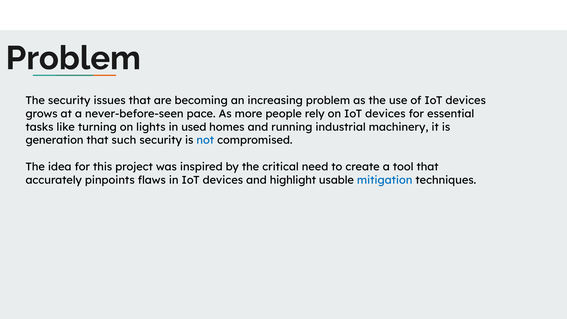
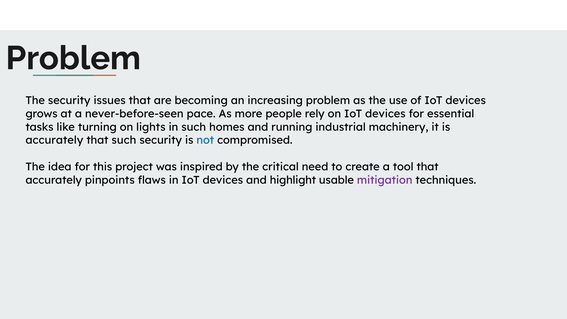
in used: used -> such
generation at (54, 140): generation -> accurately
mitigation colour: blue -> purple
